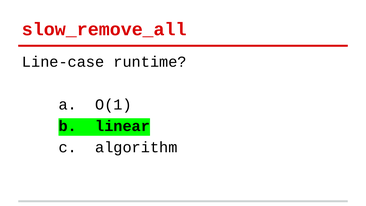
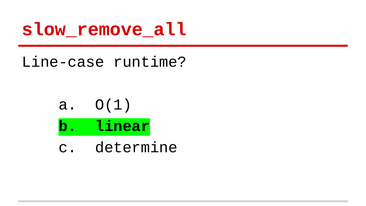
algorithm: algorithm -> determine
